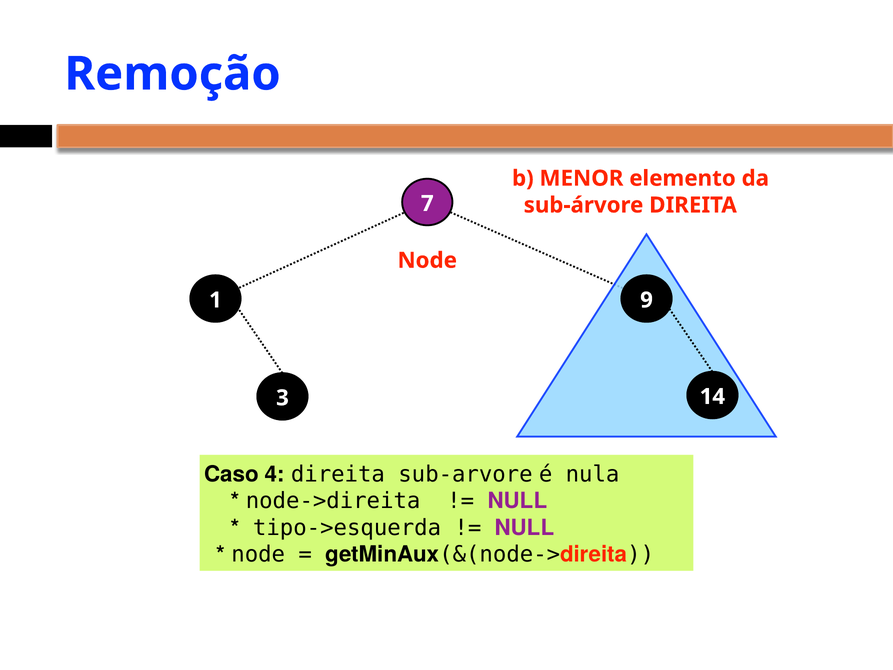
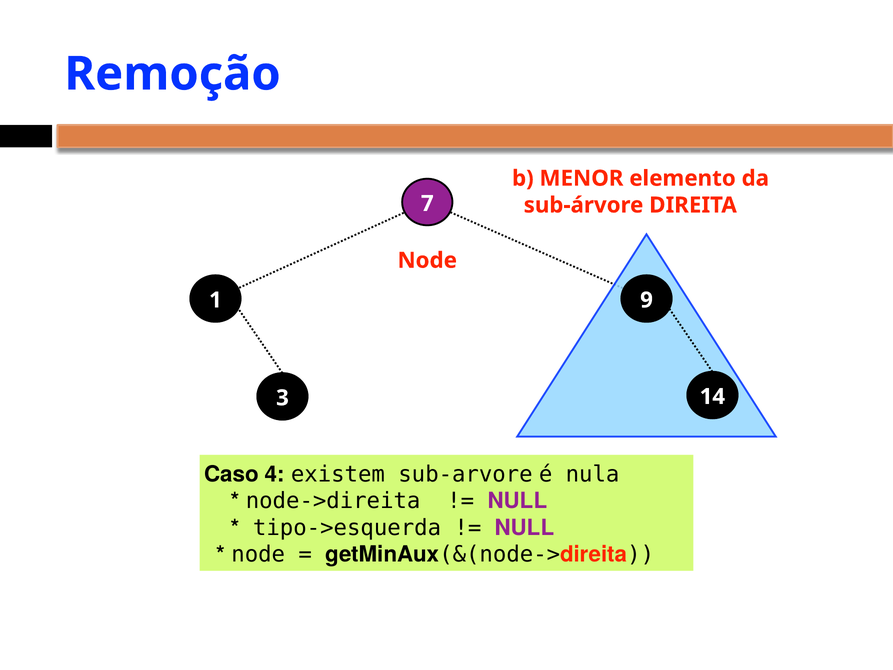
4 direita: direita -> existem
